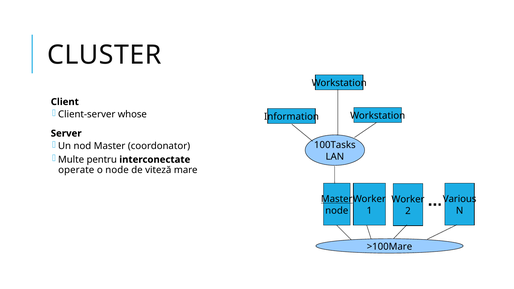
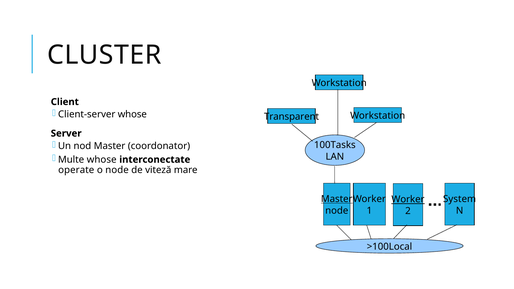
Information: Information -> Transparent
Multe pentru: pentru -> whose
Various: Various -> System
Worker at (408, 200) underline: none -> present
>100Mare: >100Mare -> >100Local
